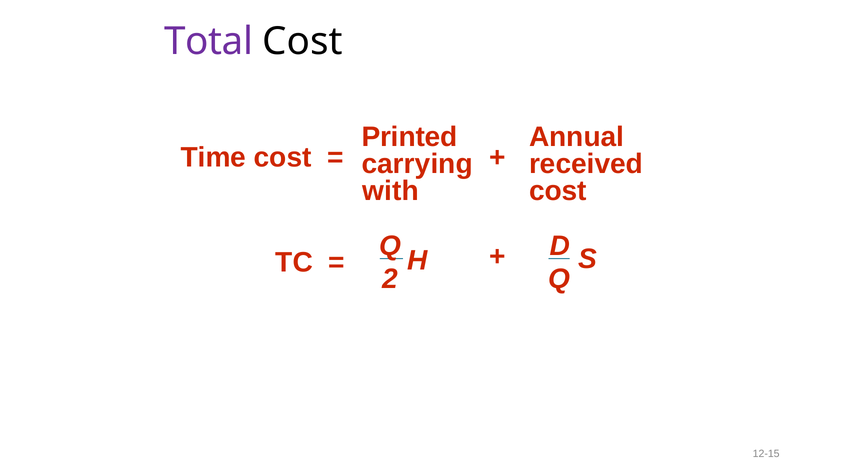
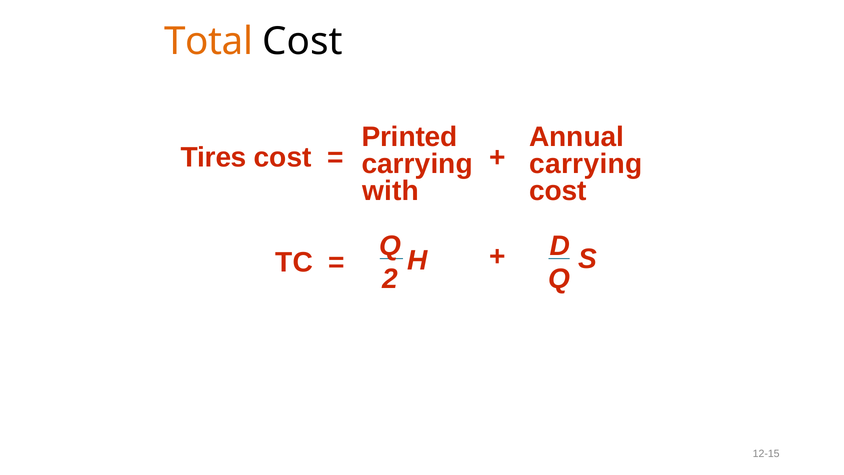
Total colour: purple -> orange
Time: Time -> Tires
received at (586, 164): received -> carrying
